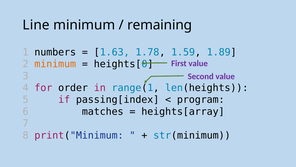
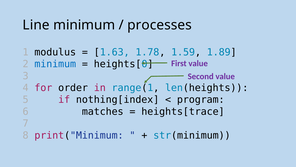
remaining: remaining -> processes
numbers: numbers -> modulus
minimum at (55, 64) colour: orange -> blue
passing[index: passing[index -> nothing[index
heights[array: heights[array -> heights[trace
